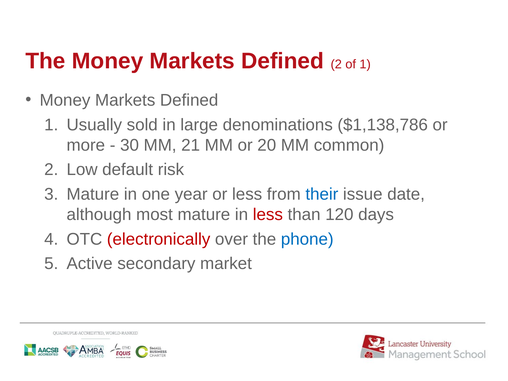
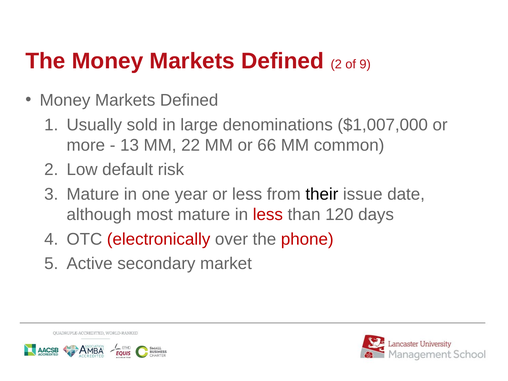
of 1: 1 -> 9
$1,138,786: $1,138,786 -> $1,007,000
30: 30 -> 13
21: 21 -> 22
20: 20 -> 66
their colour: blue -> black
phone colour: blue -> red
